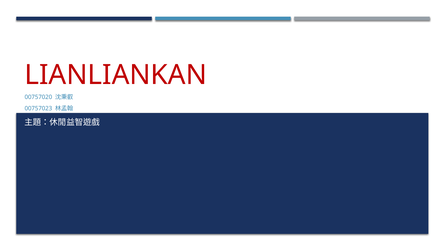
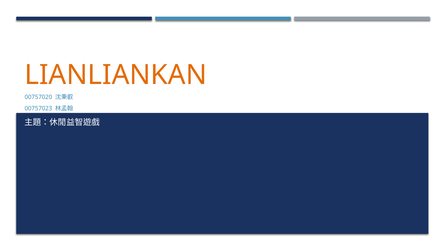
LIANLIANKAN colour: red -> orange
